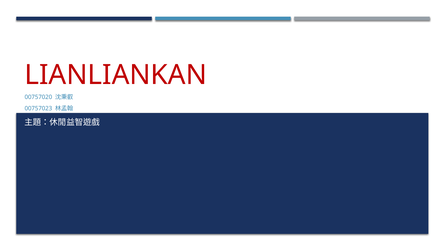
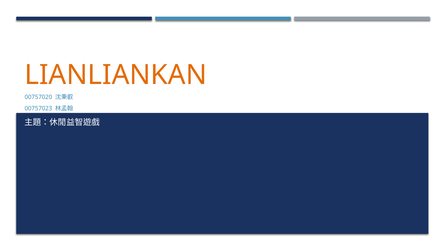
LIANLIANKAN colour: red -> orange
